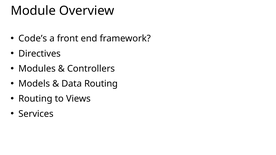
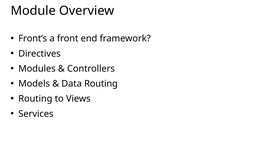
Code’s: Code’s -> Front’s
